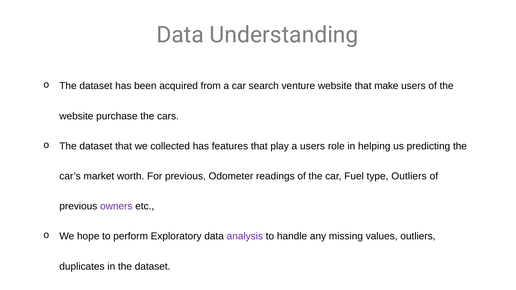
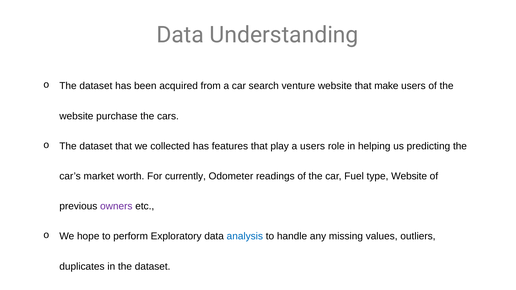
For previous: previous -> currently
type Outliers: Outliers -> Website
analysis colour: purple -> blue
